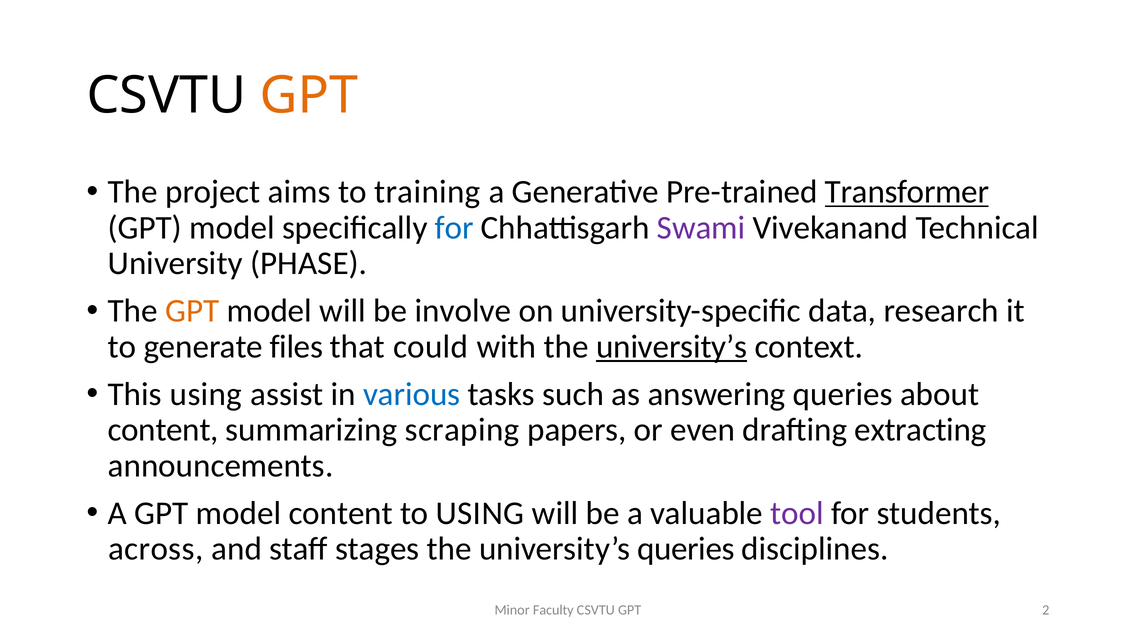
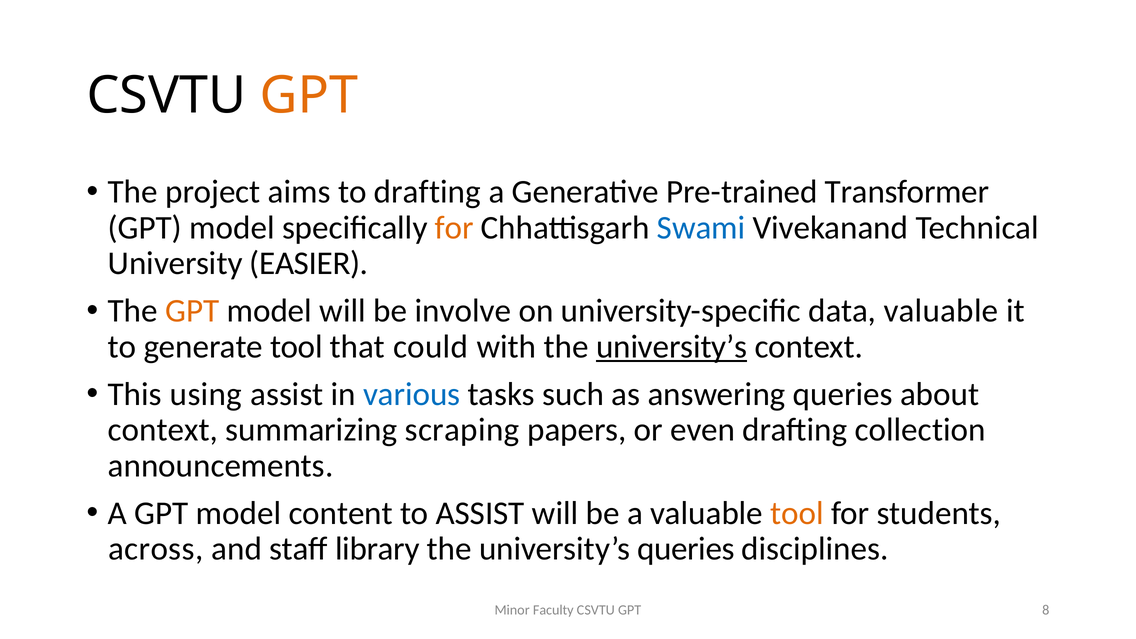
to training: training -> drafting
Transformer underline: present -> none
for at (454, 228) colour: blue -> orange
Swami colour: purple -> blue
PHASE: PHASE -> EASIER
data research: research -> valuable
generate files: files -> tool
content at (163, 430): content -> context
extracting: extracting -> collection
to USING: USING -> ASSIST
tool at (797, 513) colour: purple -> orange
stages: stages -> library
2: 2 -> 8
